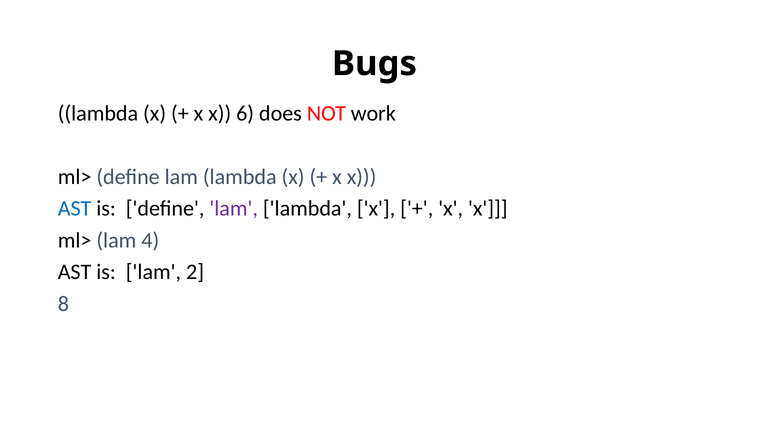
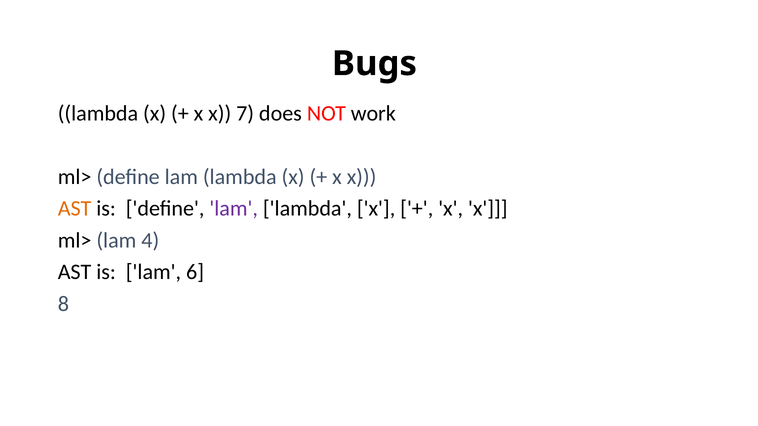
6: 6 -> 7
AST at (75, 209) colour: blue -> orange
2: 2 -> 6
